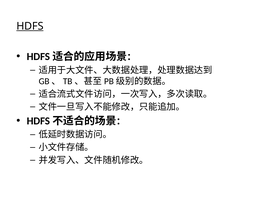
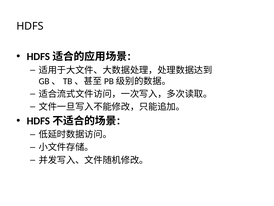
HDFS underline: present -> none
